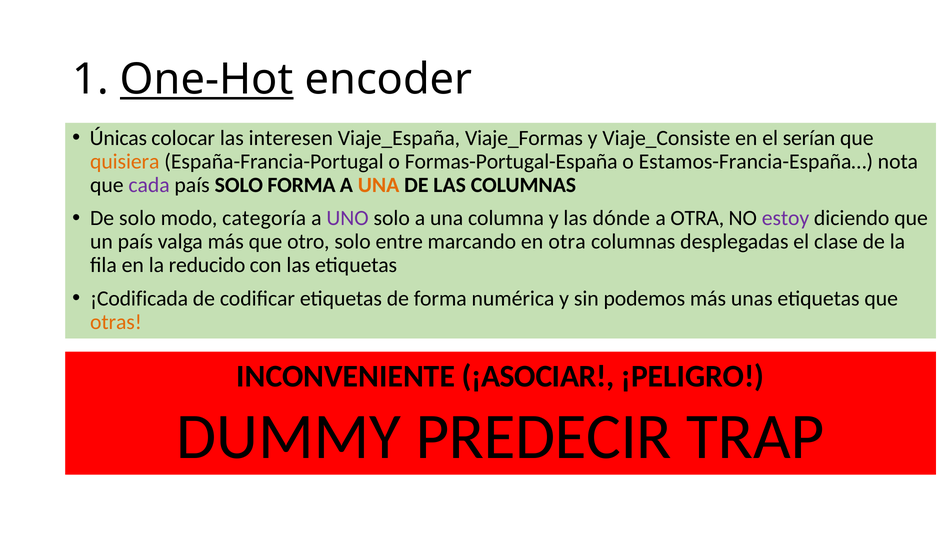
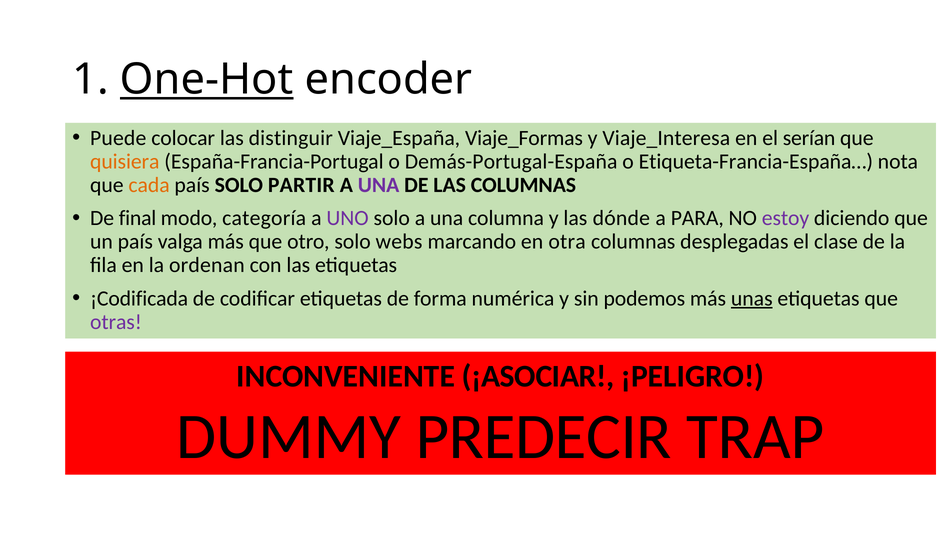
Únicas: Únicas -> Puede
interesen: interesen -> distinguir
Viaje_Consiste: Viaje_Consiste -> Viaje_Interesa
Formas-Portugal-España: Formas-Portugal-España -> Demás-Portugal-España
Estamos-Francia-España…: Estamos-Francia-España… -> Etiqueta-Francia-España…
cada colour: purple -> orange
SOLO FORMA: FORMA -> PARTIR
UNA at (379, 185) colour: orange -> purple
De solo: solo -> final
a OTRA: OTRA -> PARA
entre: entre -> webs
reducido: reducido -> ordenan
unas underline: none -> present
otras colour: orange -> purple
